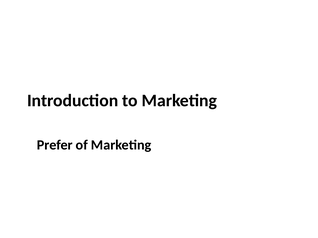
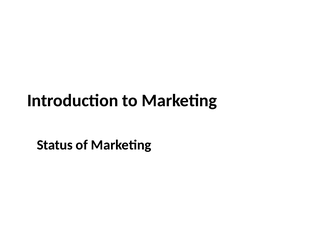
Prefer: Prefer -> Status
